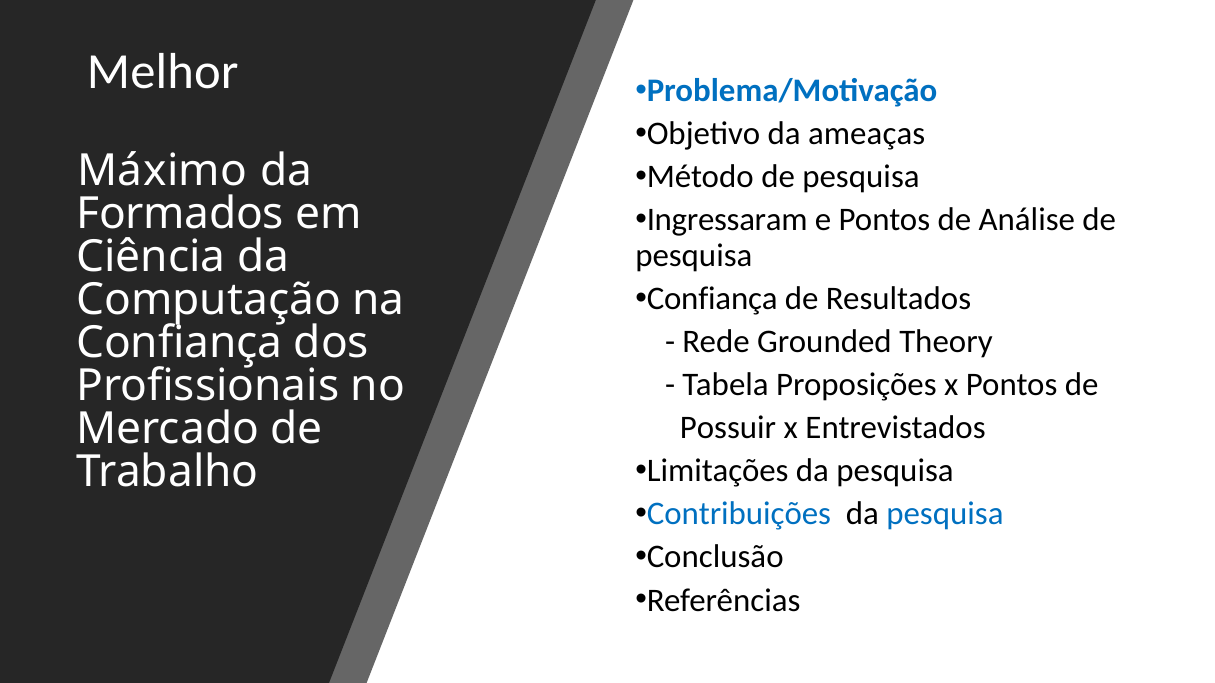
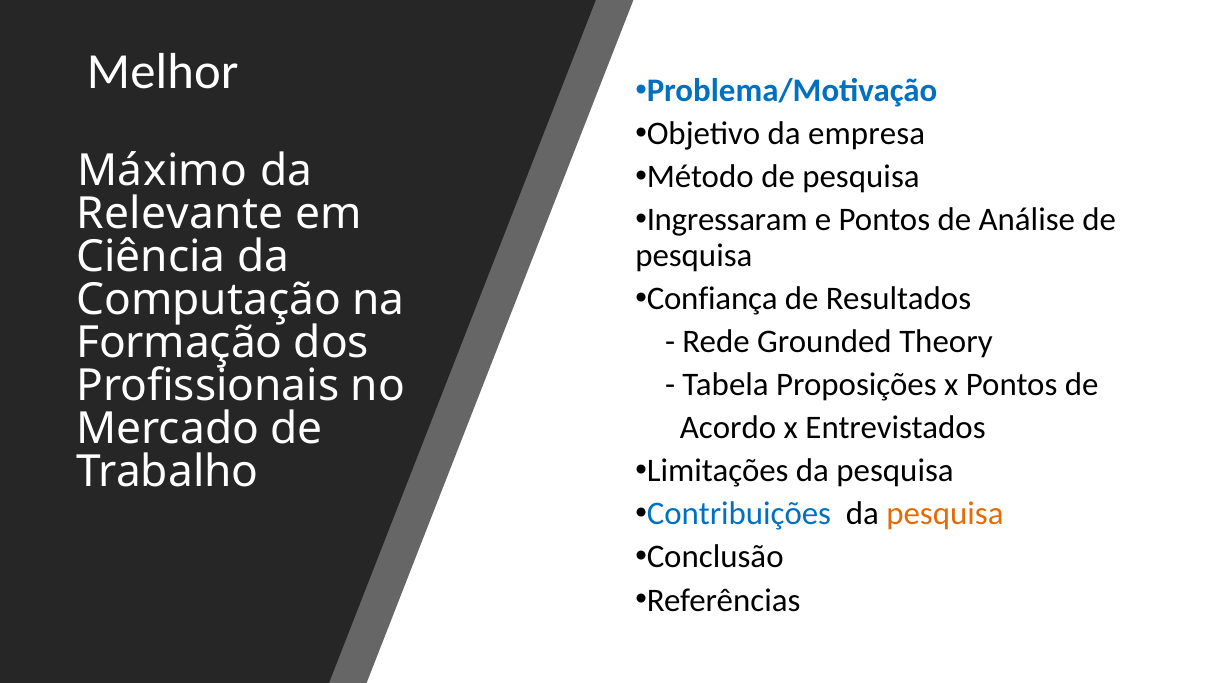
ameaças: ameaças -> empresa
Formados: Formados -> Relevante
Confiança at (179, 343): Confiança -> Formação
Possuir: Possuir -> Acordo
pesquisa at (945, 514) colour: blue -> orange
